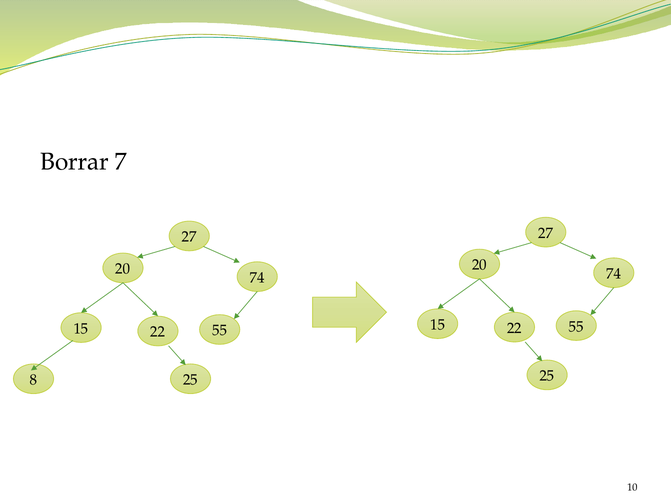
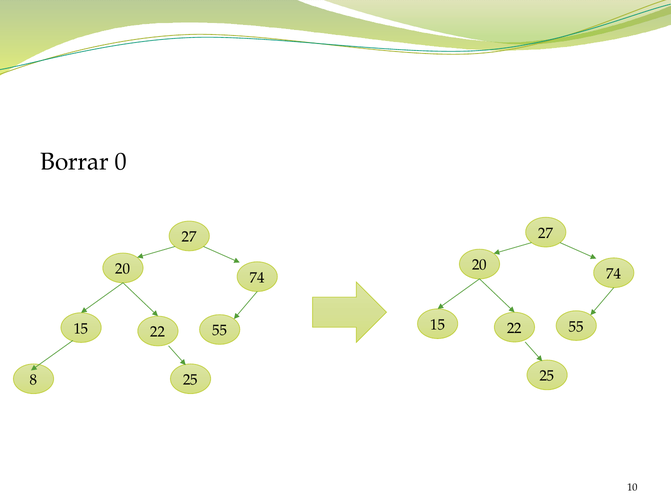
7: 7 -> 0
